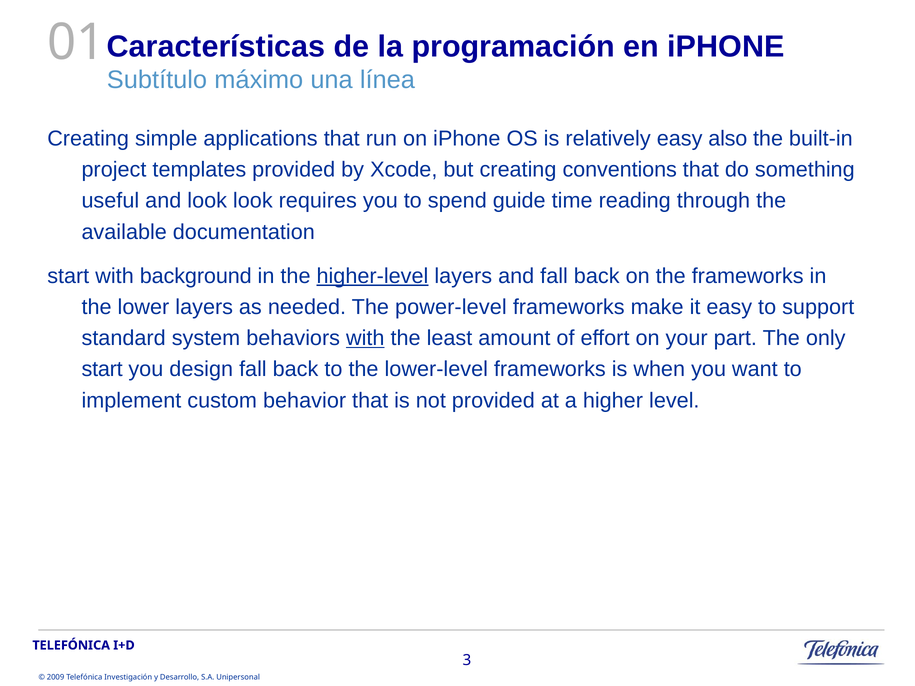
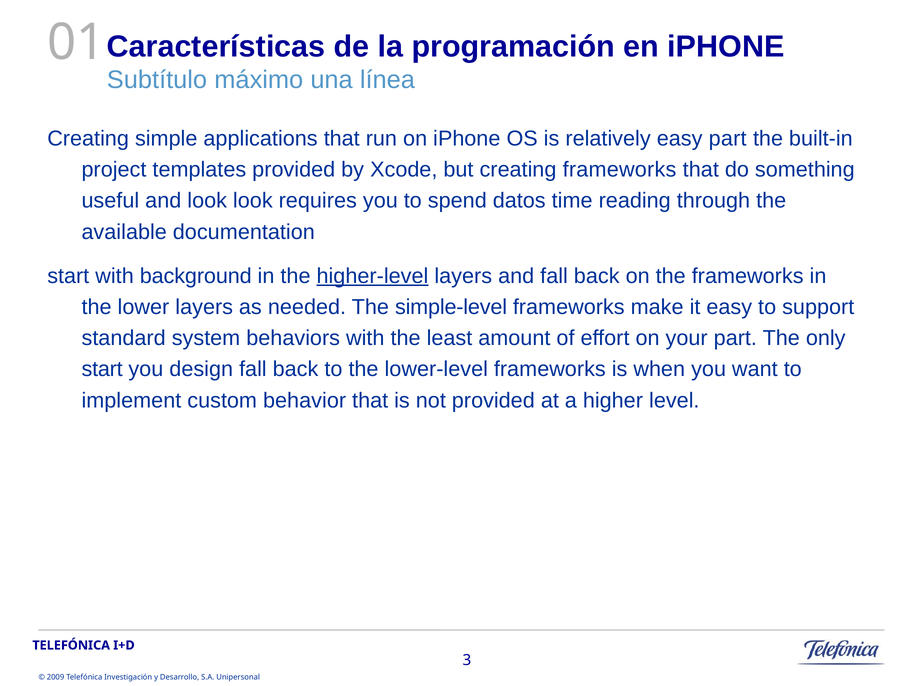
easy also: also -> part
creating conventions: conventions -> frameworks
guide: guide -> datos
power-level: power-level -> simple-level
with at (365, 338) underline: present -> none
